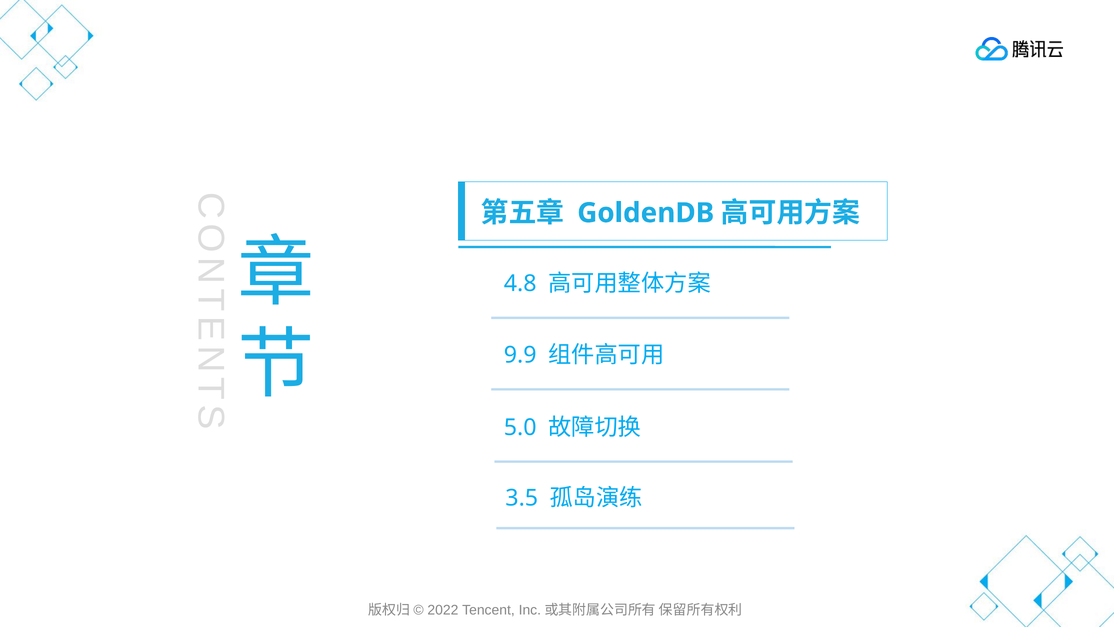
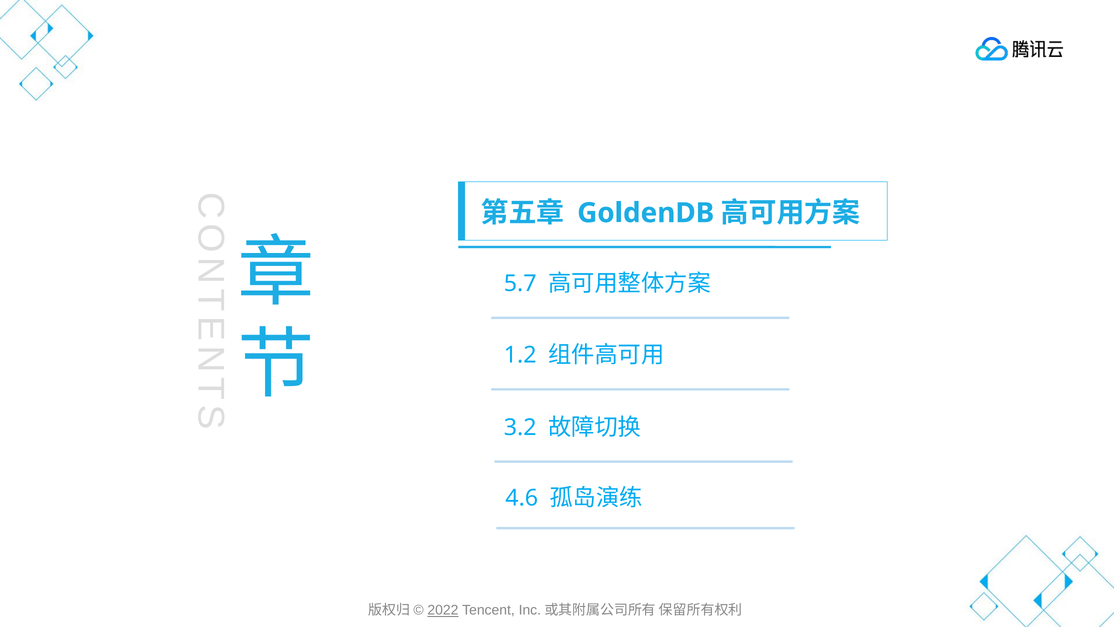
4.8: 4.8 -> 5.7
9.9: 9.9 -> 1.2
5.0: 5.0 -> 3.2
3.5: 3.5 -> 4.6
2022 underline: none -> present
